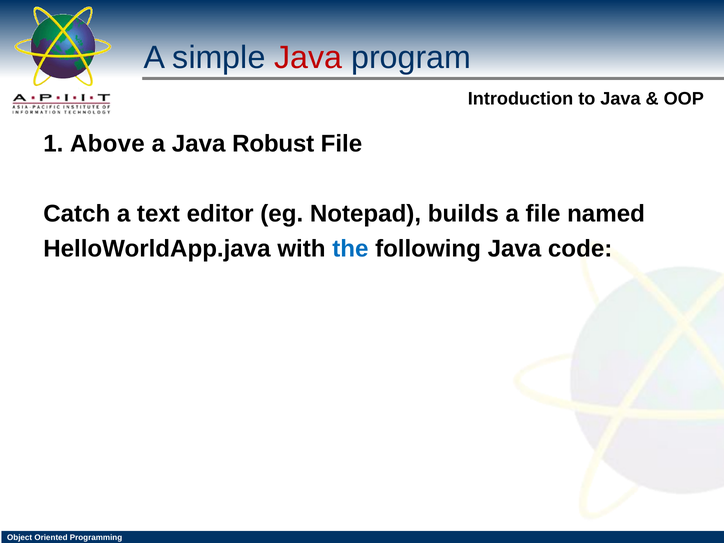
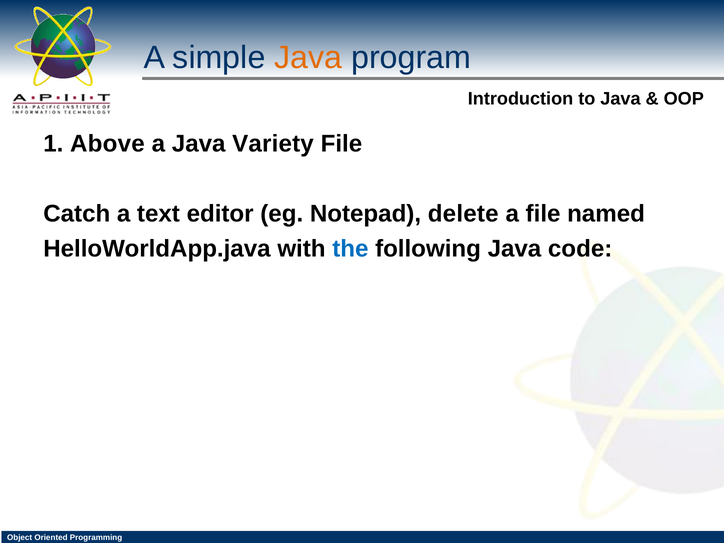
Java at (308, 58) colour: red -> orange
Robust: Robust -> Variety
builds: builds -> delete
